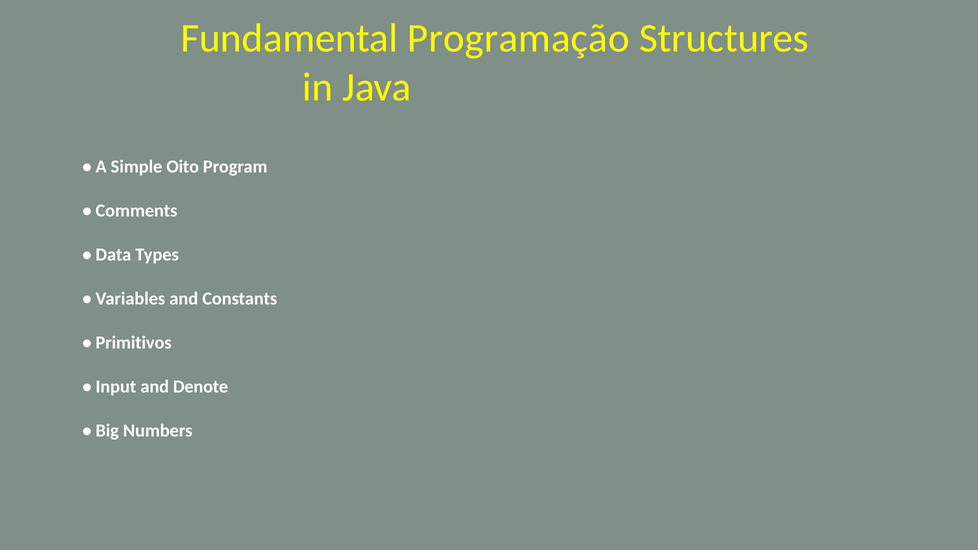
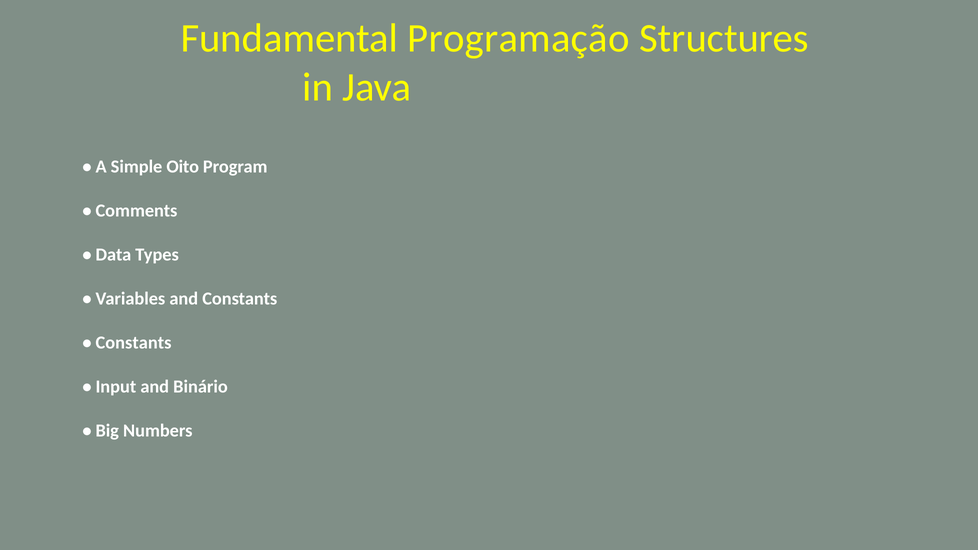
Primitivos at (134, 343): Primitivos -> Constants
Denote: Denote -> Binário
